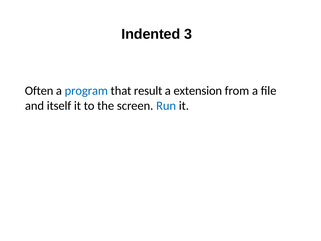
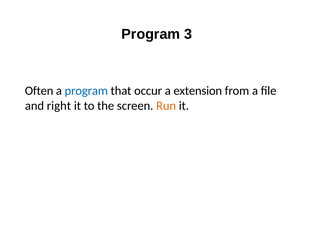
Indented at (151, 34): Indented -> Program
result: result -> occur
itself: itself -> right
Run colour: blue -> orange
